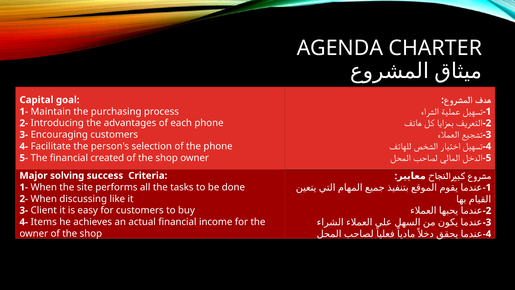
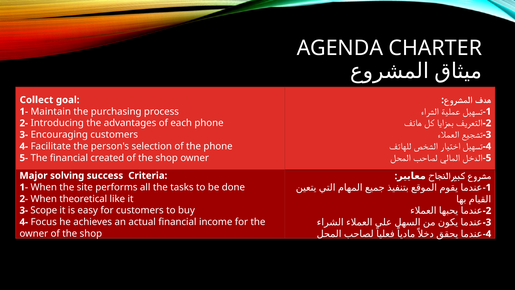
Capital: Capital -> Collect
discussing: discussing -> theoretical
Client: Client -> Scope
Items: Items -> Focus
